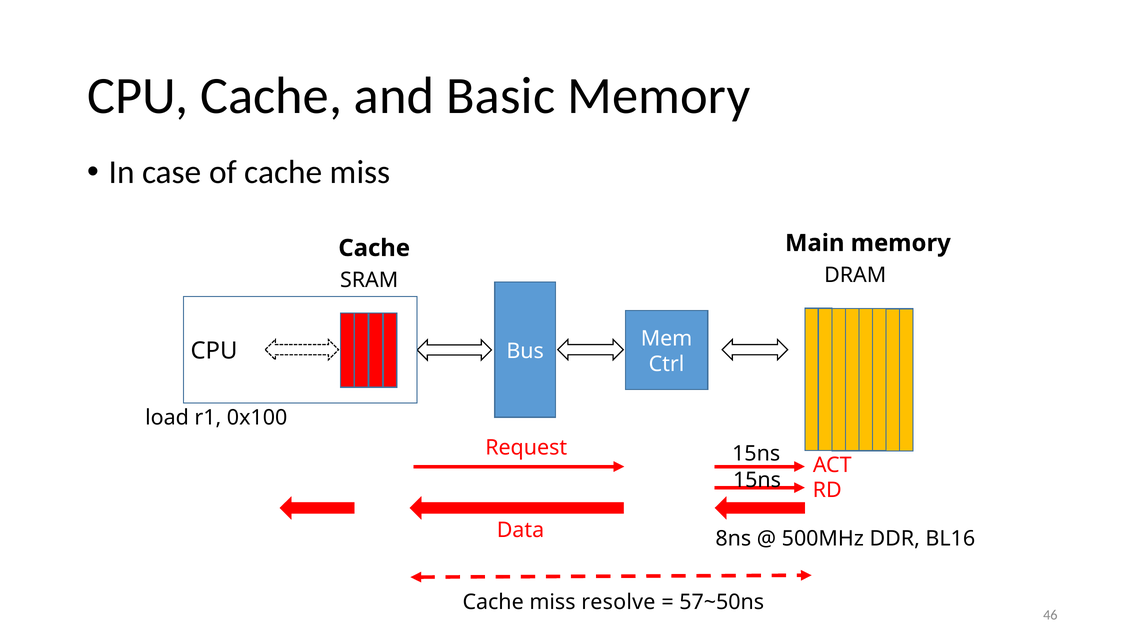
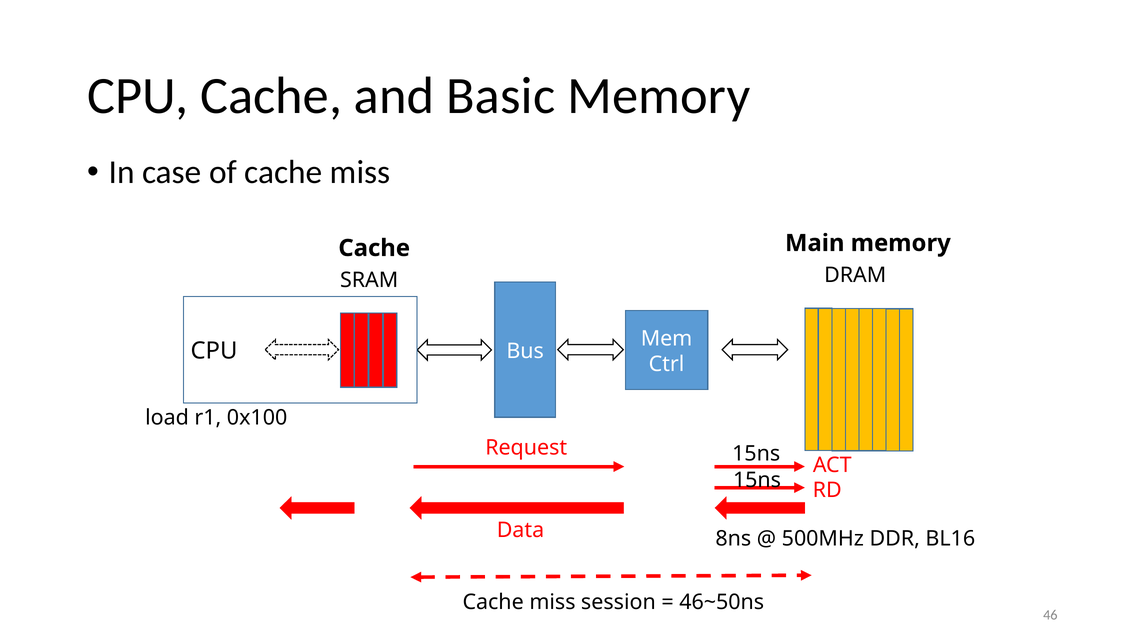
resolve: resolve -> session
57~50ns: 57~50ns -> 46~50ns
